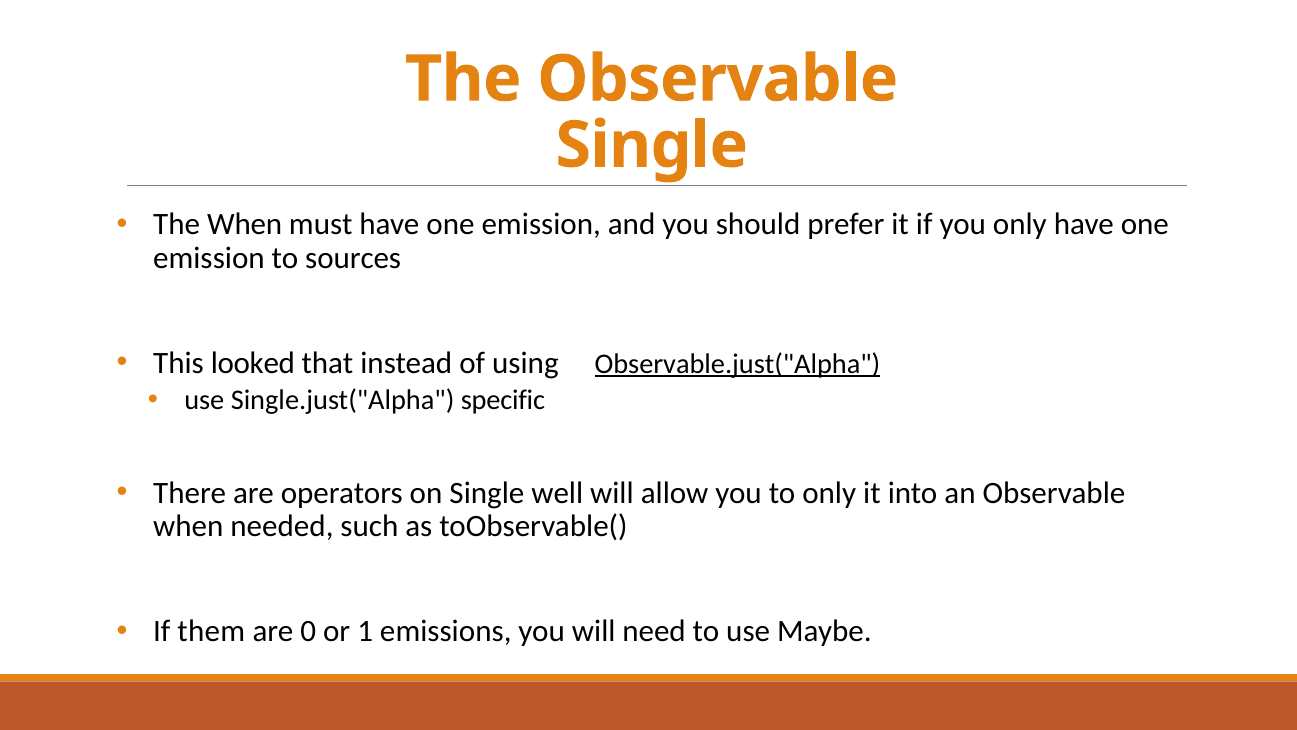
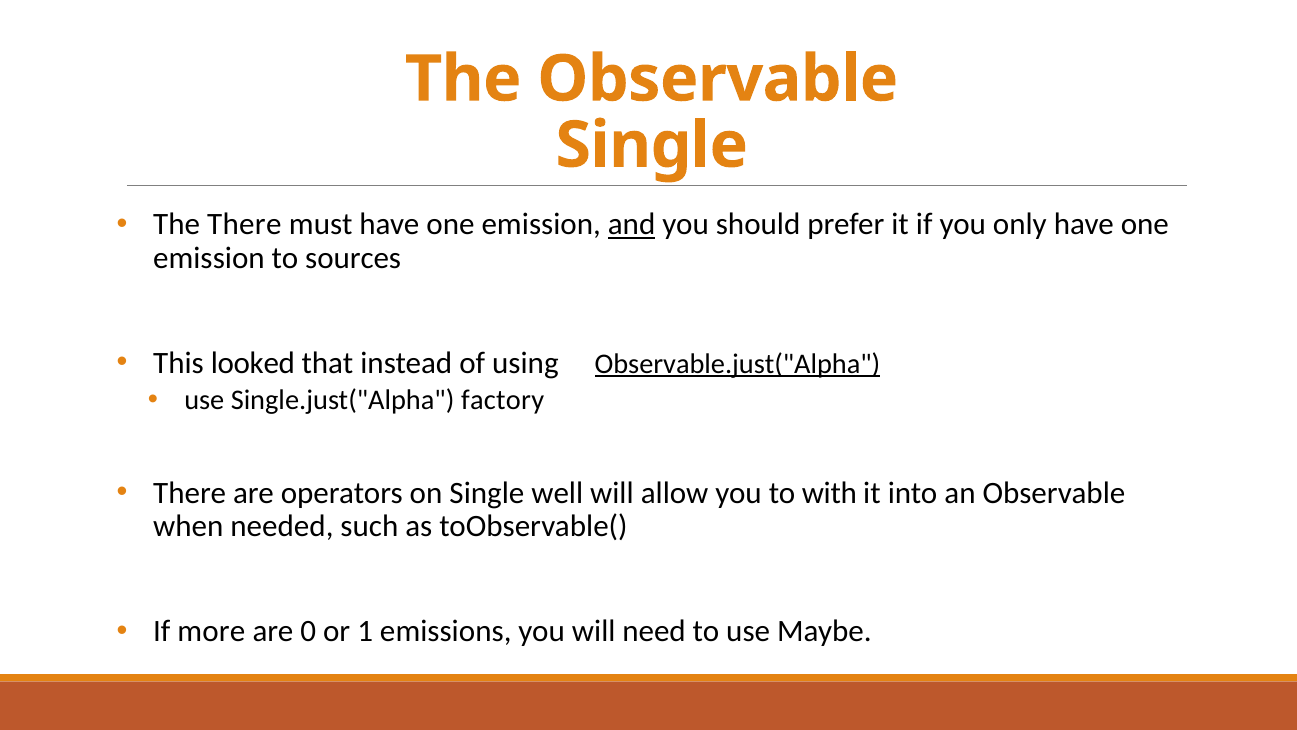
The When: When -> There
and underline: none -> present
specific: specific -> factory
to only: only -> with
them: them -> more
